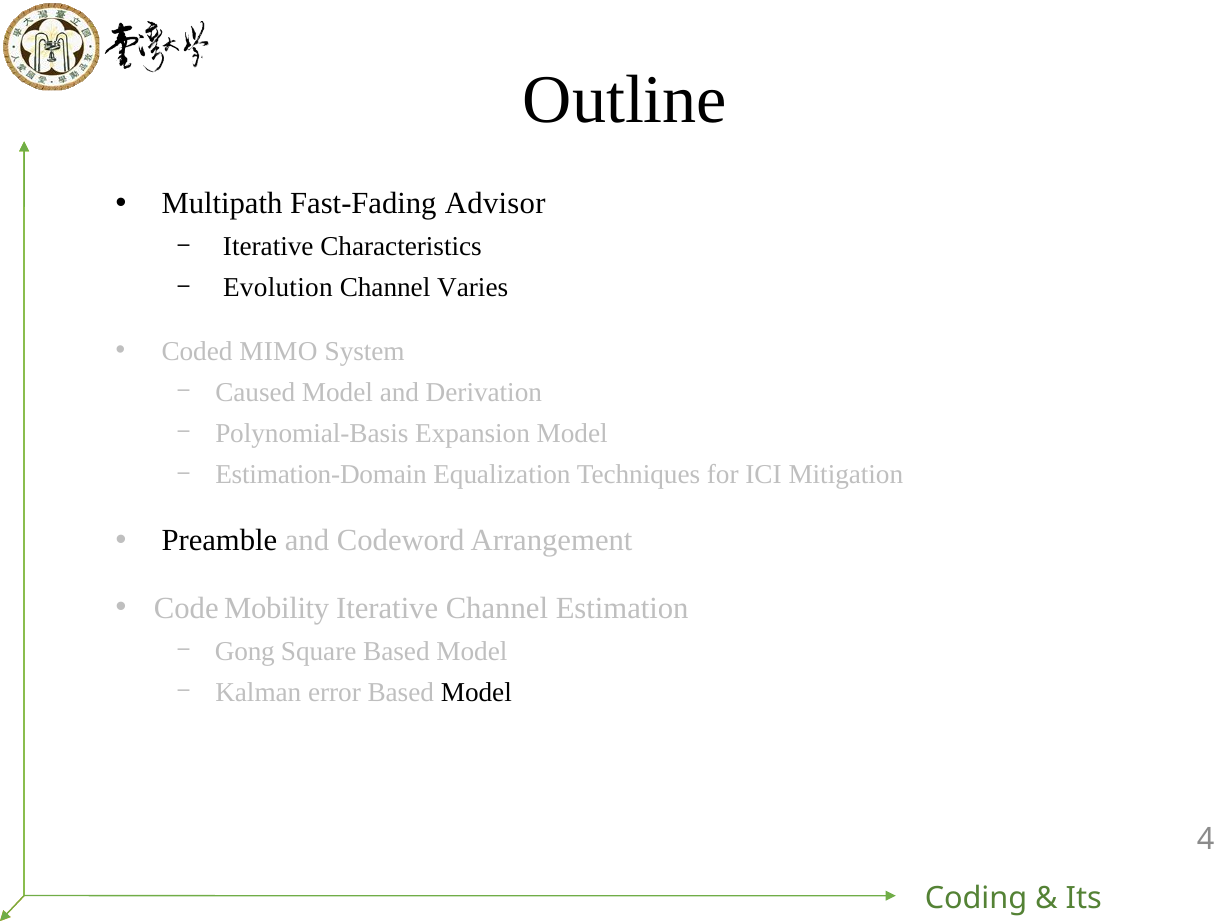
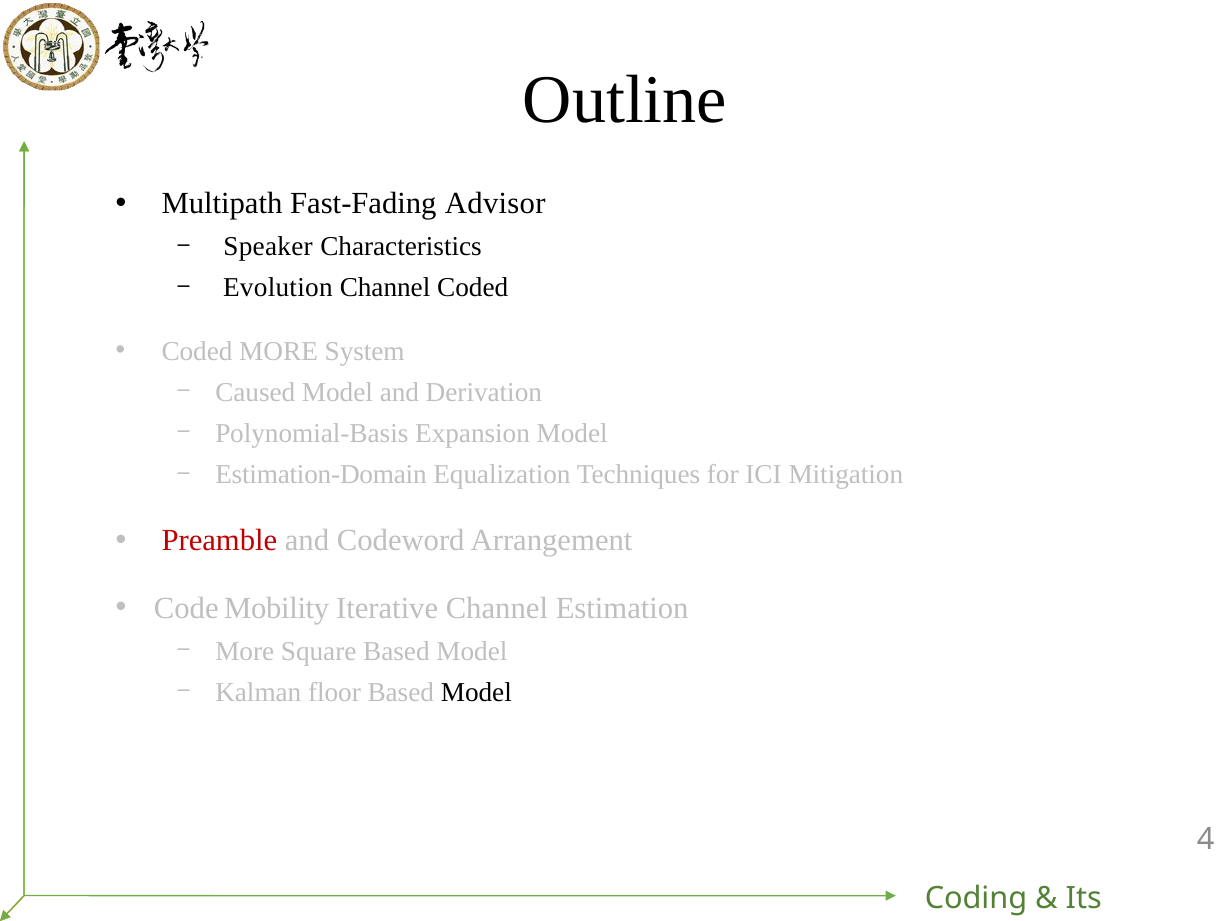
Iterative at (268, 247): Iterative -> Speaker
Channel Varies: Varies -> Coded
Coded MIMO: MIMO -> MORE
Preamble colour: black -> red
Gong at (245, 651): Gong -> More
error: error -> floor
